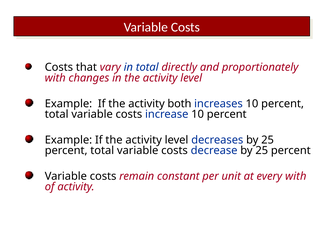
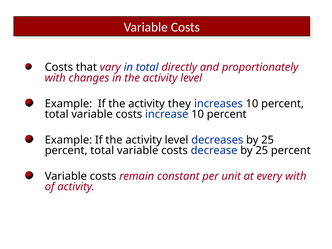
both: both -> they
